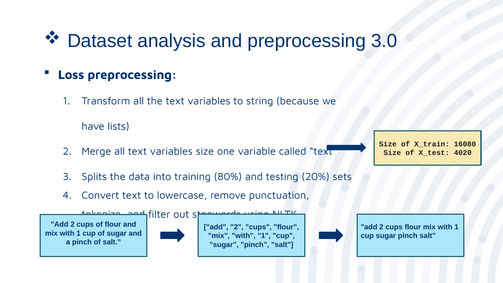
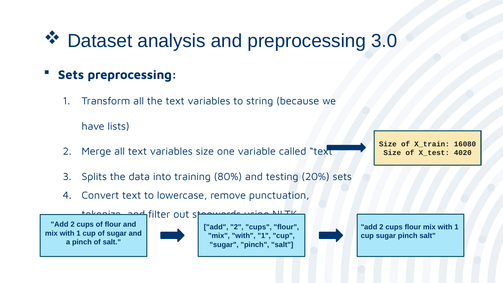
Loss at (71, 75): Loss -> Sets
